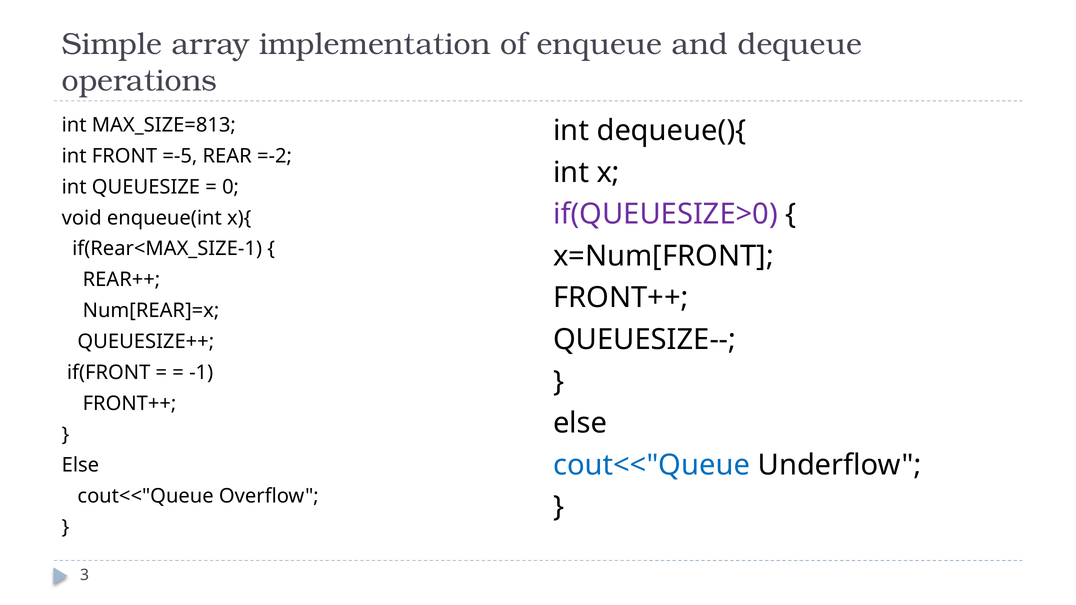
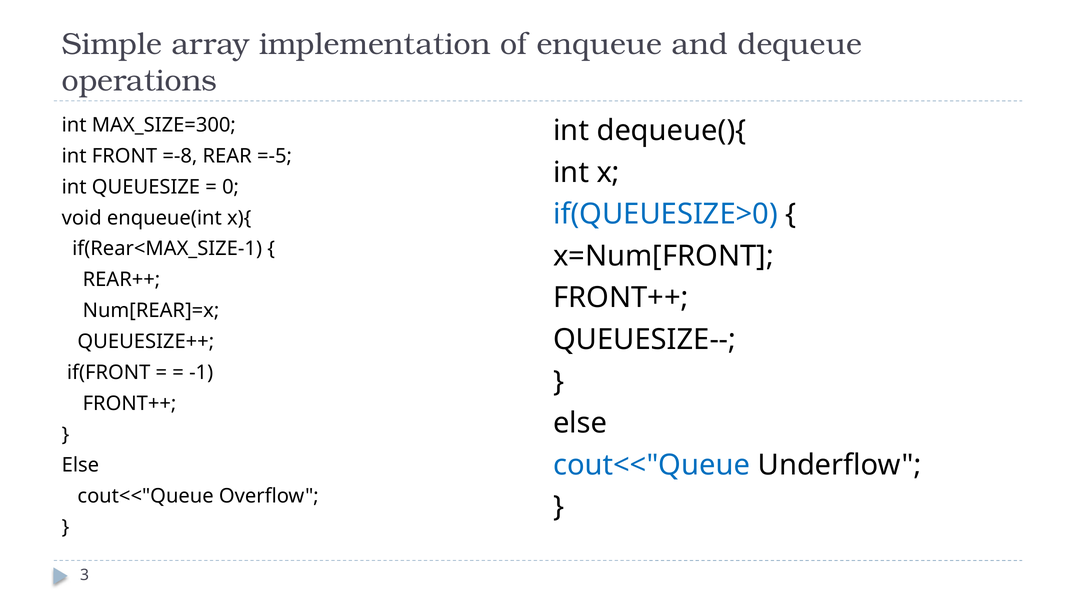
MAX_SIZE=813: MAX_SIZE=813 -> MAX_SIZE=300
=-5: =-5 -> =-8
=-2: =-2 -> =-5
if(QUEUESIZE>0 colour: purple -> blue
